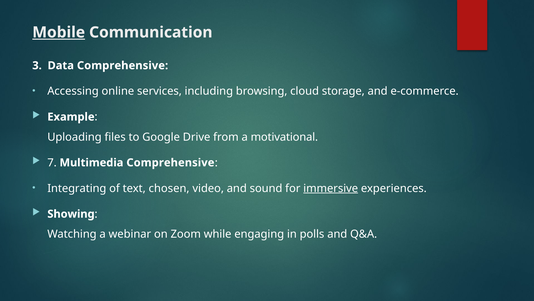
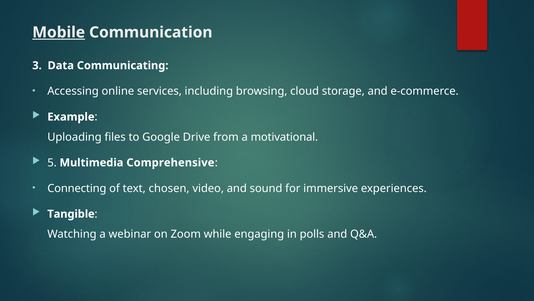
Data Comprehensive: Comprehensive -> Communicating
7: 7 -> 5
Integrating: Integrating -> Connecting
immersive underline: present -> none
Showing: Showing -> Tangible
